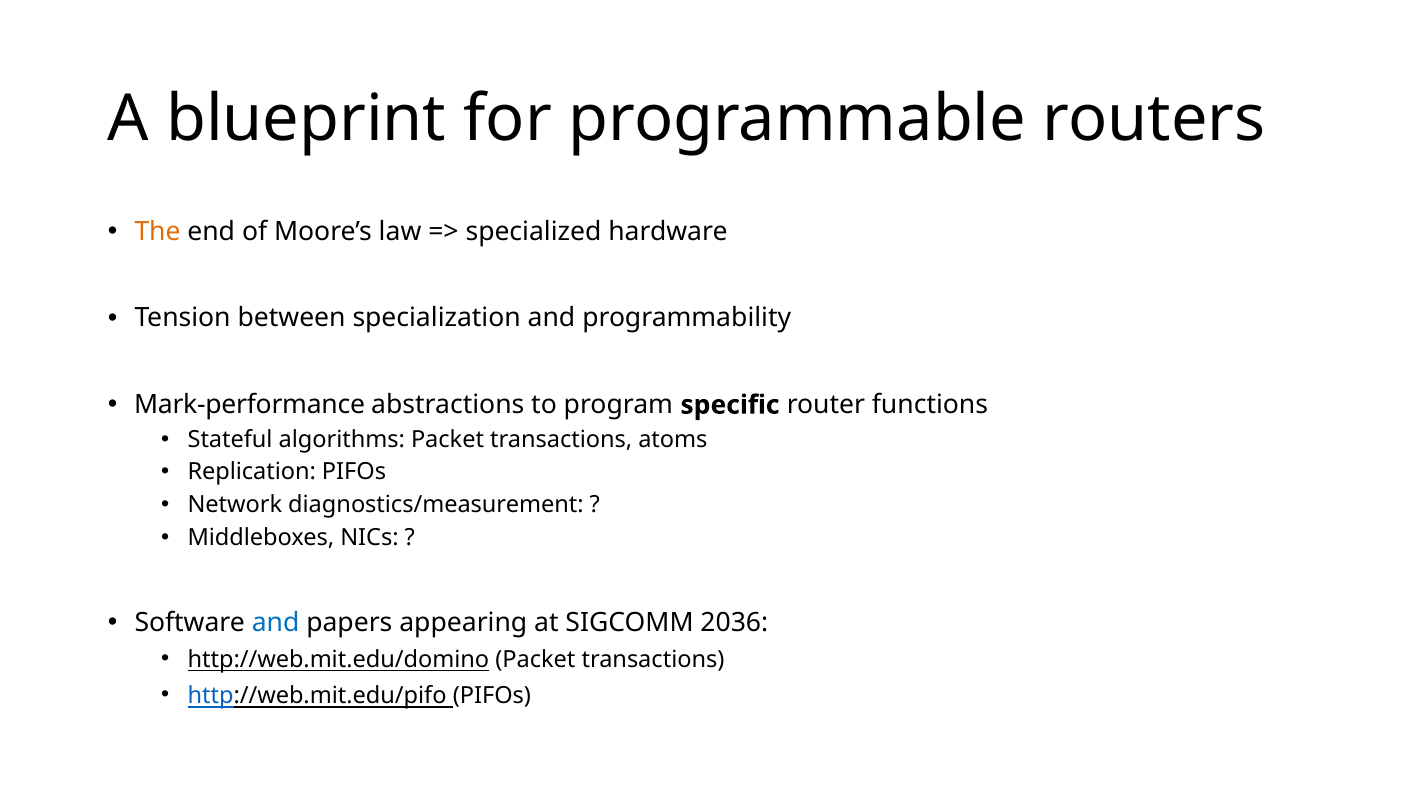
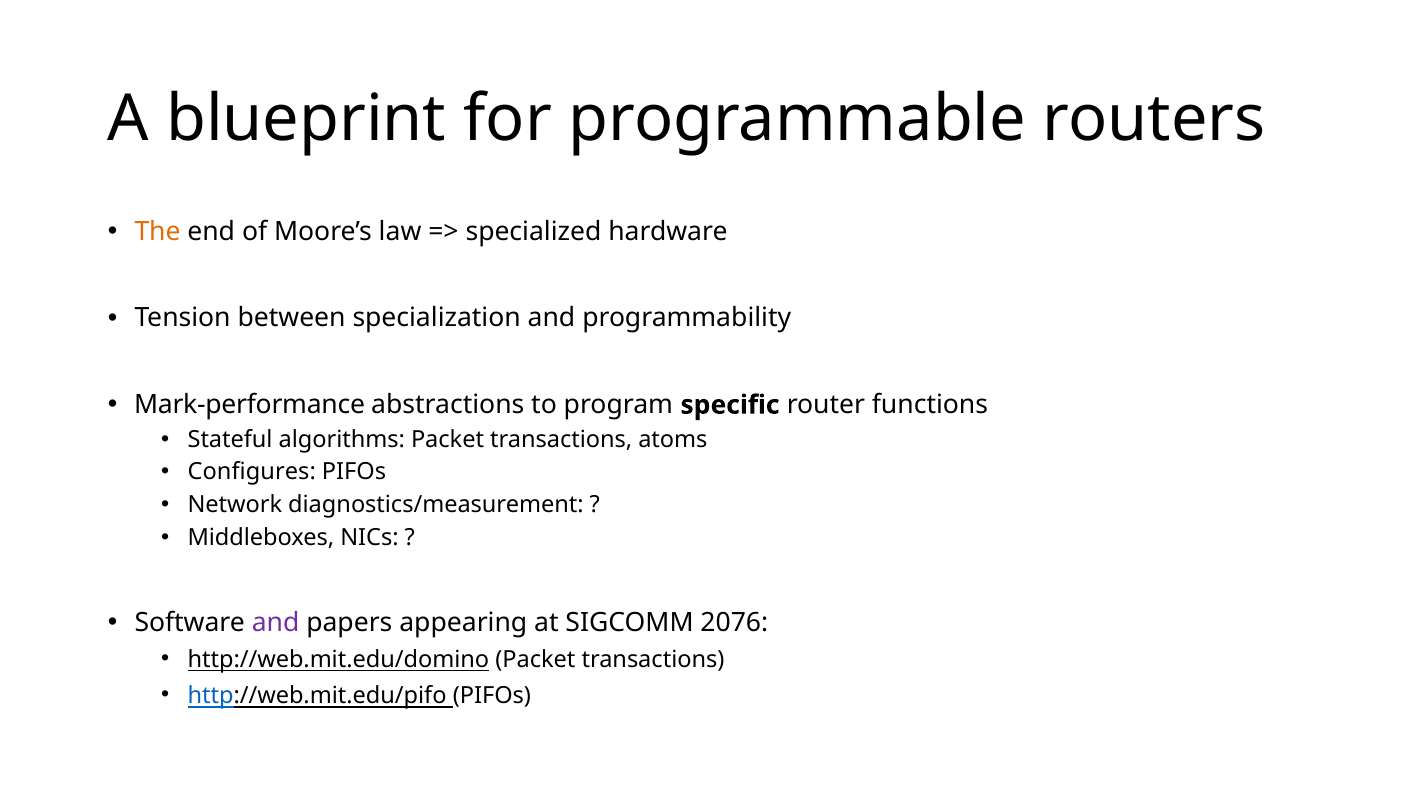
Replication: Replication -> Configures
and at (276, 623) colour: blue -> purple
2036: 2036 -> 2076
